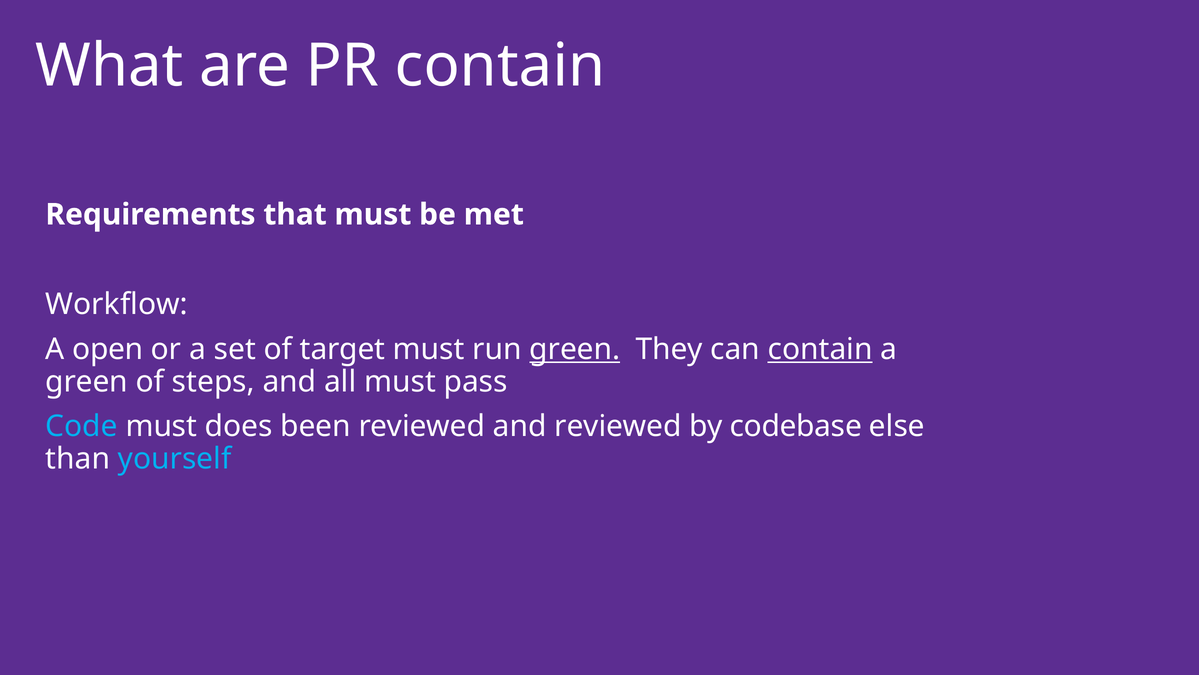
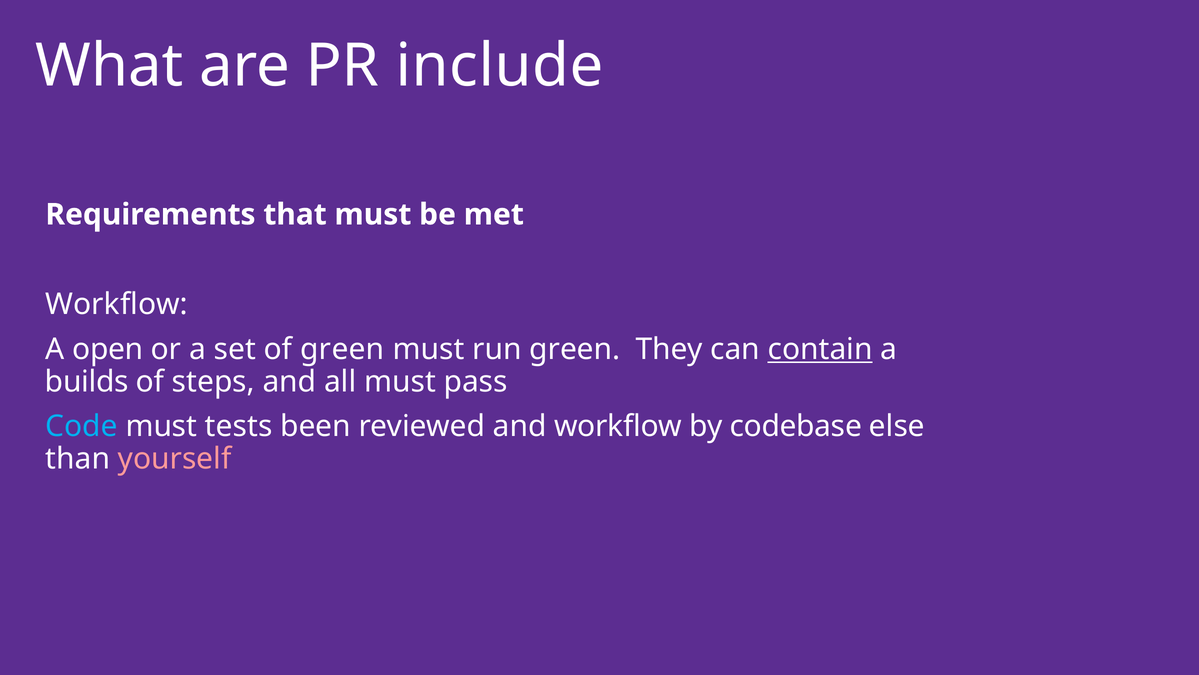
PR contain: contain -> include
of target: target -> green
green at (575, 349) underline: present -> none
green at (87, 381): green -> builds
does: does -> tests
and reviewed: reviewed -> workflow
yourself colour: light blue -> pink
